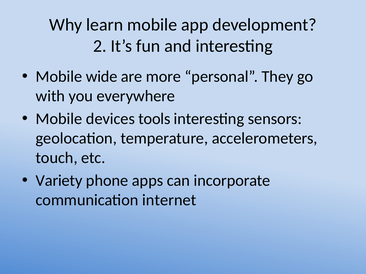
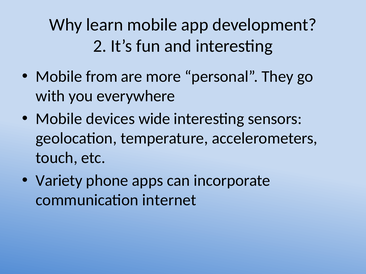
wide: wide -> from
tools: tools -> wide
